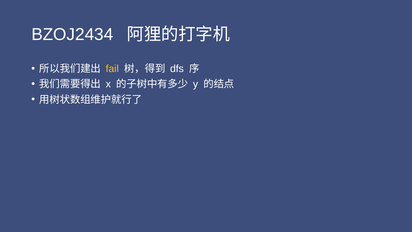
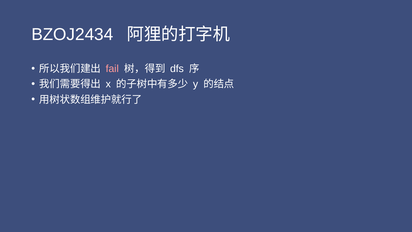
fail colour: yellow -> pink
